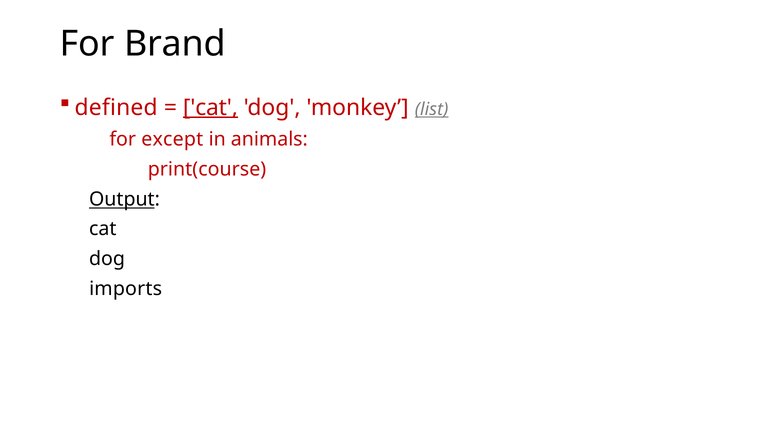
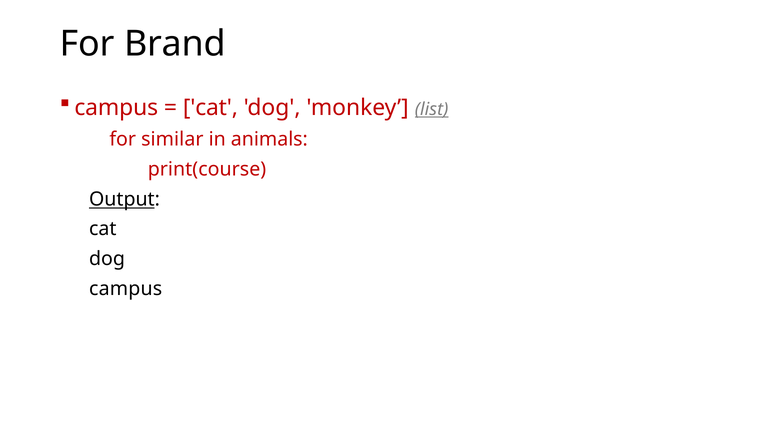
defined at (116, 107): defined -> campus
cat at (210, 107) underline: present -> none
except: except -> similar
imports at (126, 288): imports -> campus
